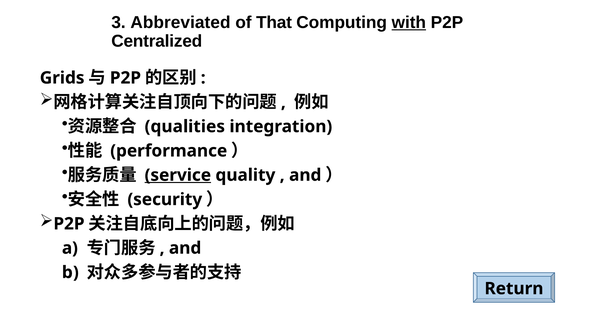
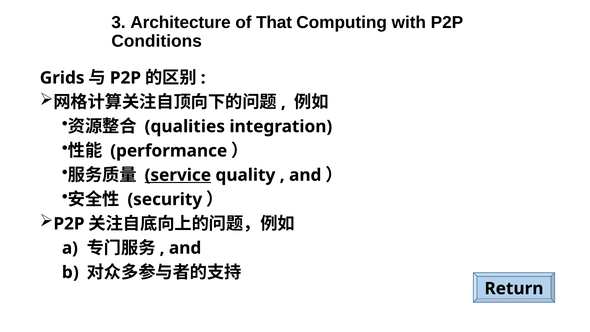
Abbreviated: Abbreviated -> Architecture
with underline: present -> none
Centralized: Centralized -> Conditions
